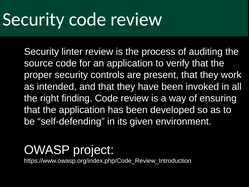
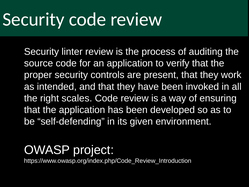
finding: finding -> scales
